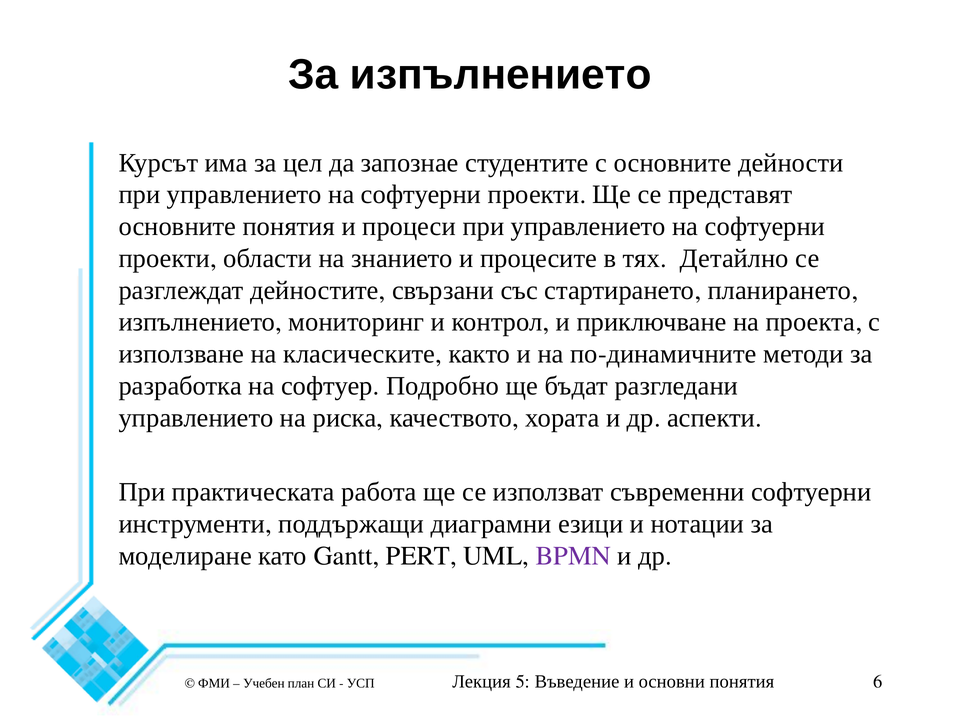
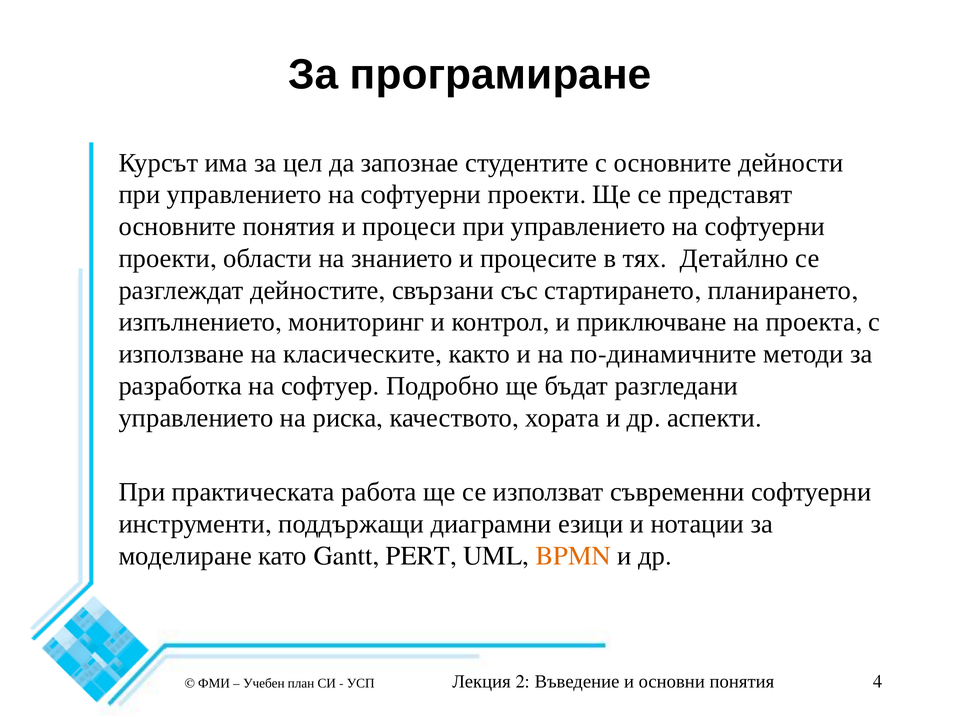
За изпълнението: изпълнението -> програмиране
BPMN colour: purple -> orange
5: 5 -> 2
6: 6 -> 4
